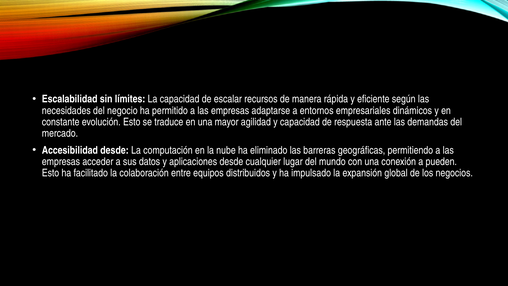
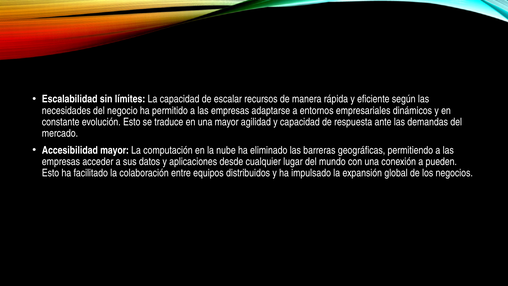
Accesibilidad desde: desde -> mayor
